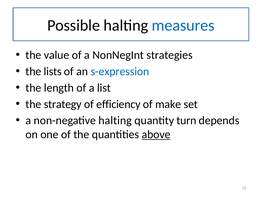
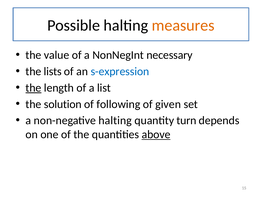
measures colour: blue -> orange
strategies: strategies -> necessary
the at (33, 88) underline: none -> present
strategy: strategy -> solution
efficiency: efficiency -> following
make: make -> given
